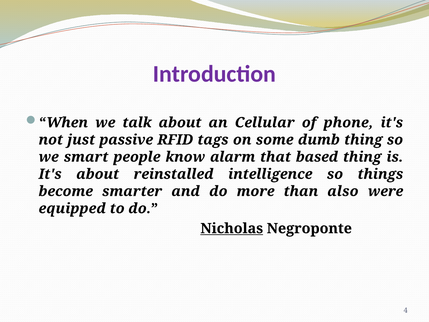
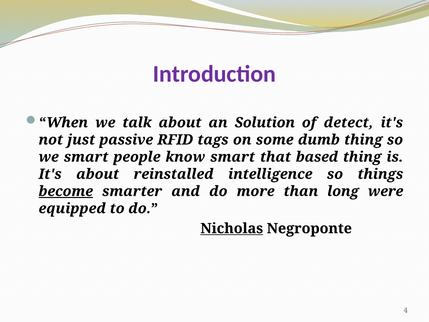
Cellular: Cellular -> Solution
phone: phone -> detect
know alarm: alarm -> smart
become underline: none -> present
also: also -> long
